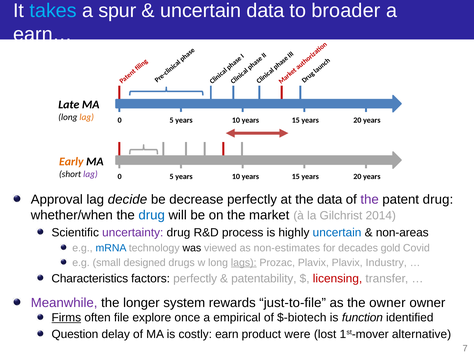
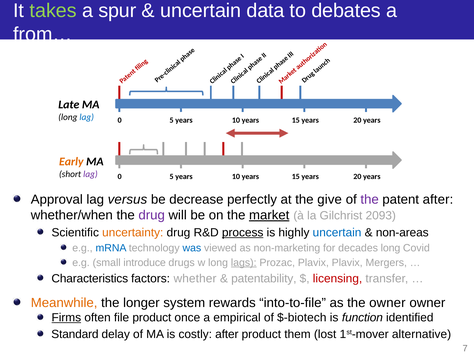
takes colour: light blue -> light green
broader: broader -> debates
earn…: earn… -> from…
lag at (87, 117) colour: orange -> blue
decide: decide -> versus
the data: data -> give
patent drug: drug -> after
drug at (152, 216) colour: blue -> purple
market underline: none -> present
2014: 2014 -> 2093
uncertainty colour: purple -> orange
process underline: none -> present
was colour: black -> blue
non-estimates: non-estimates -> non-marketing
decades gold: gold -> long
designed: designed -> introduce
Industry: Industry -> Mergers
factors perfectly: perfectly -> whether
Meanwhile colour: purple -> orange
just-to-file: just-to-file -> into-to-file
file explore: explore -> product
Question: Question -> Standard
costly earn: earn -> after
were: were -> them
